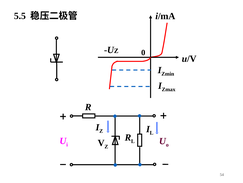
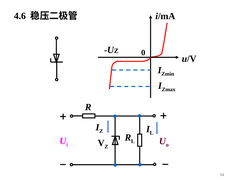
5.5: 5.5 -> 4.6
